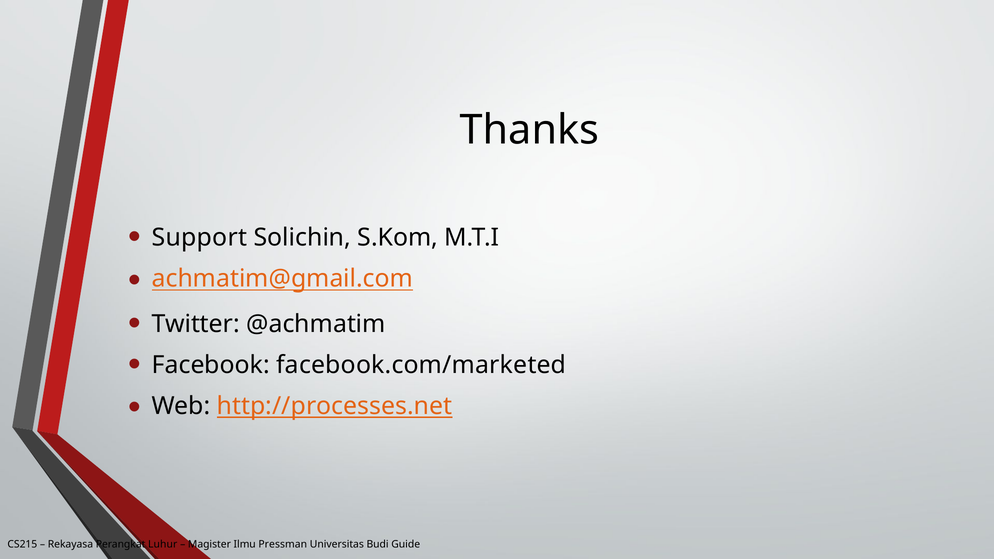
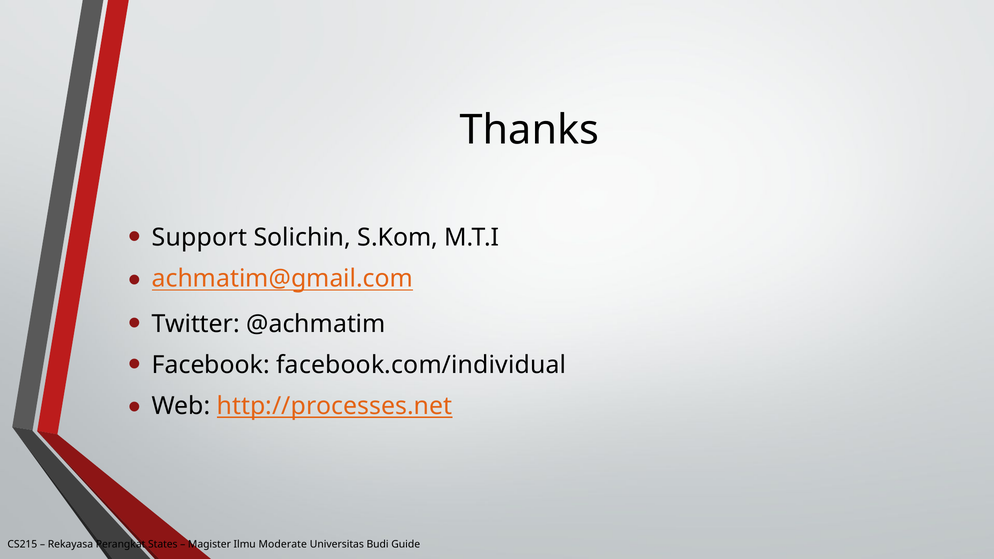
facebook.com/marketed: facebook.com/marketed -> facebook.com/individual
Luhur: Luhur -> States
Pressman: Pressman -> Moderate
